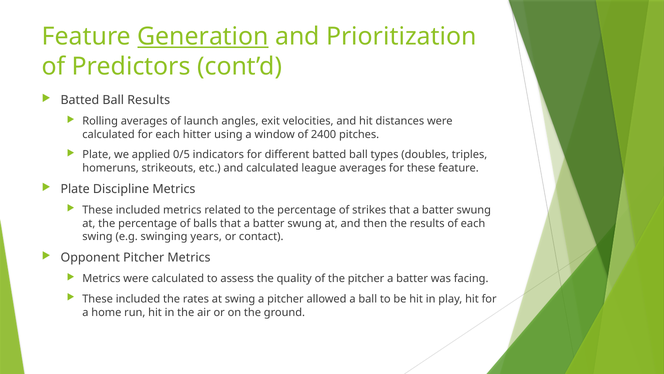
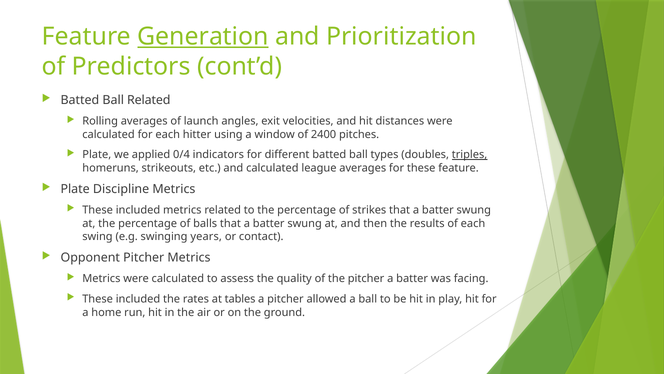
Ball Results: Results -> Related
0/5: 0/5 -> 0/4
triples underline: none -> present
at swing: swing -> tables
